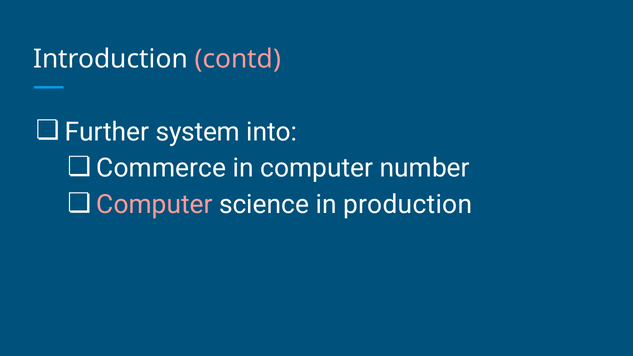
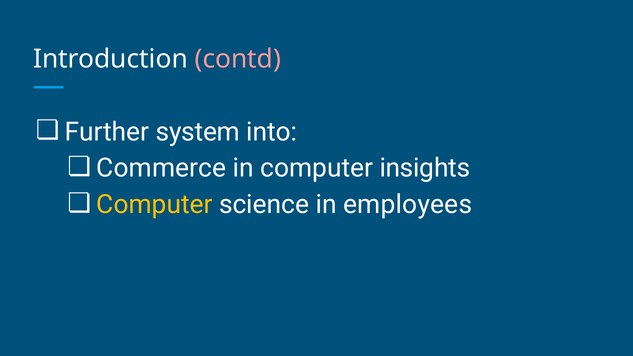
number: number -> insights
Computer at (155, 205) colour: pink -> yellow
production: production -> employees
